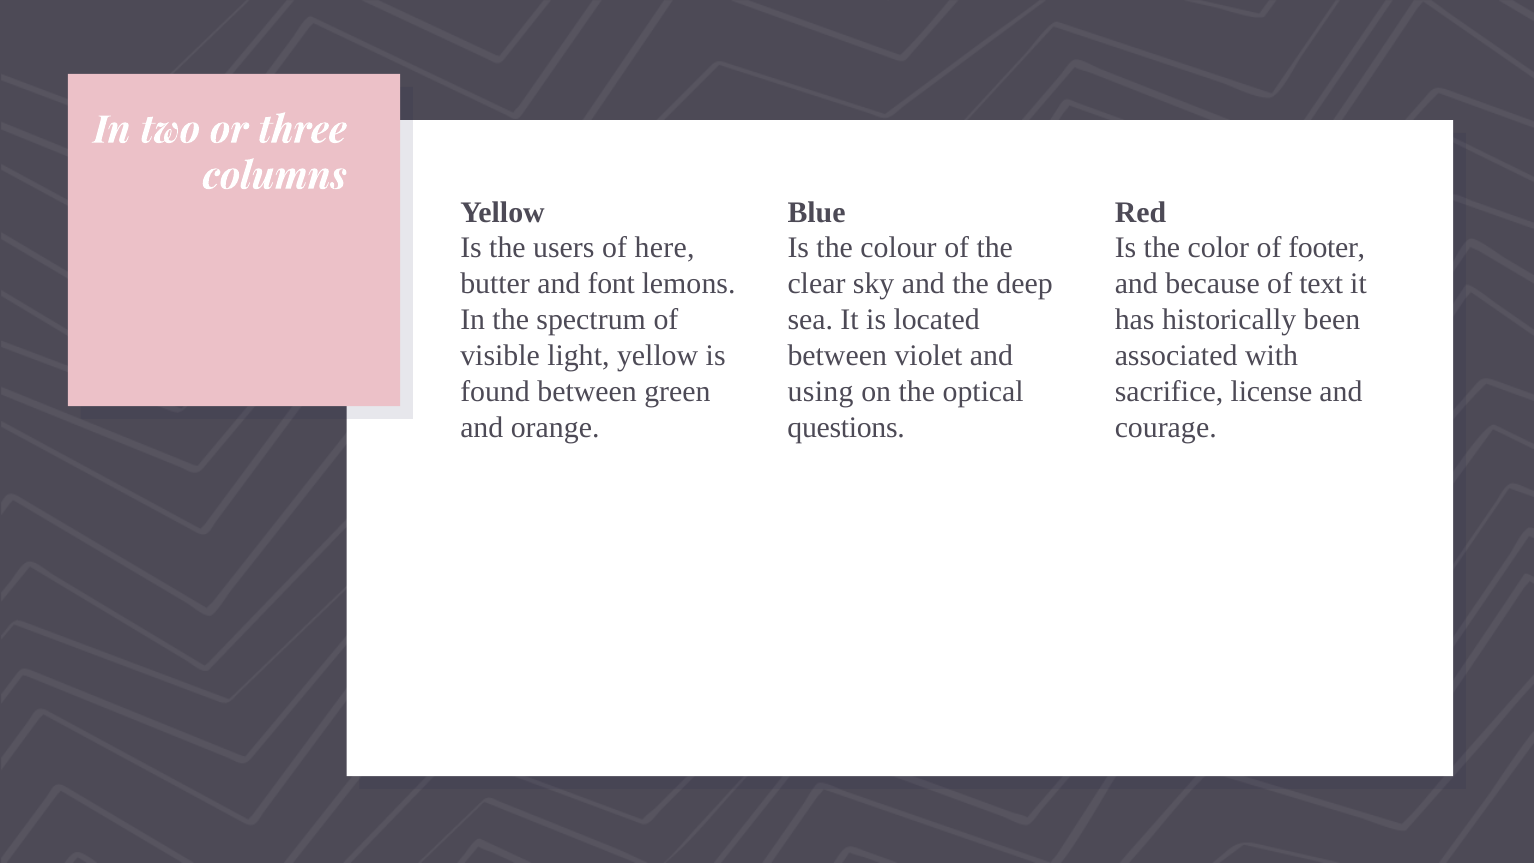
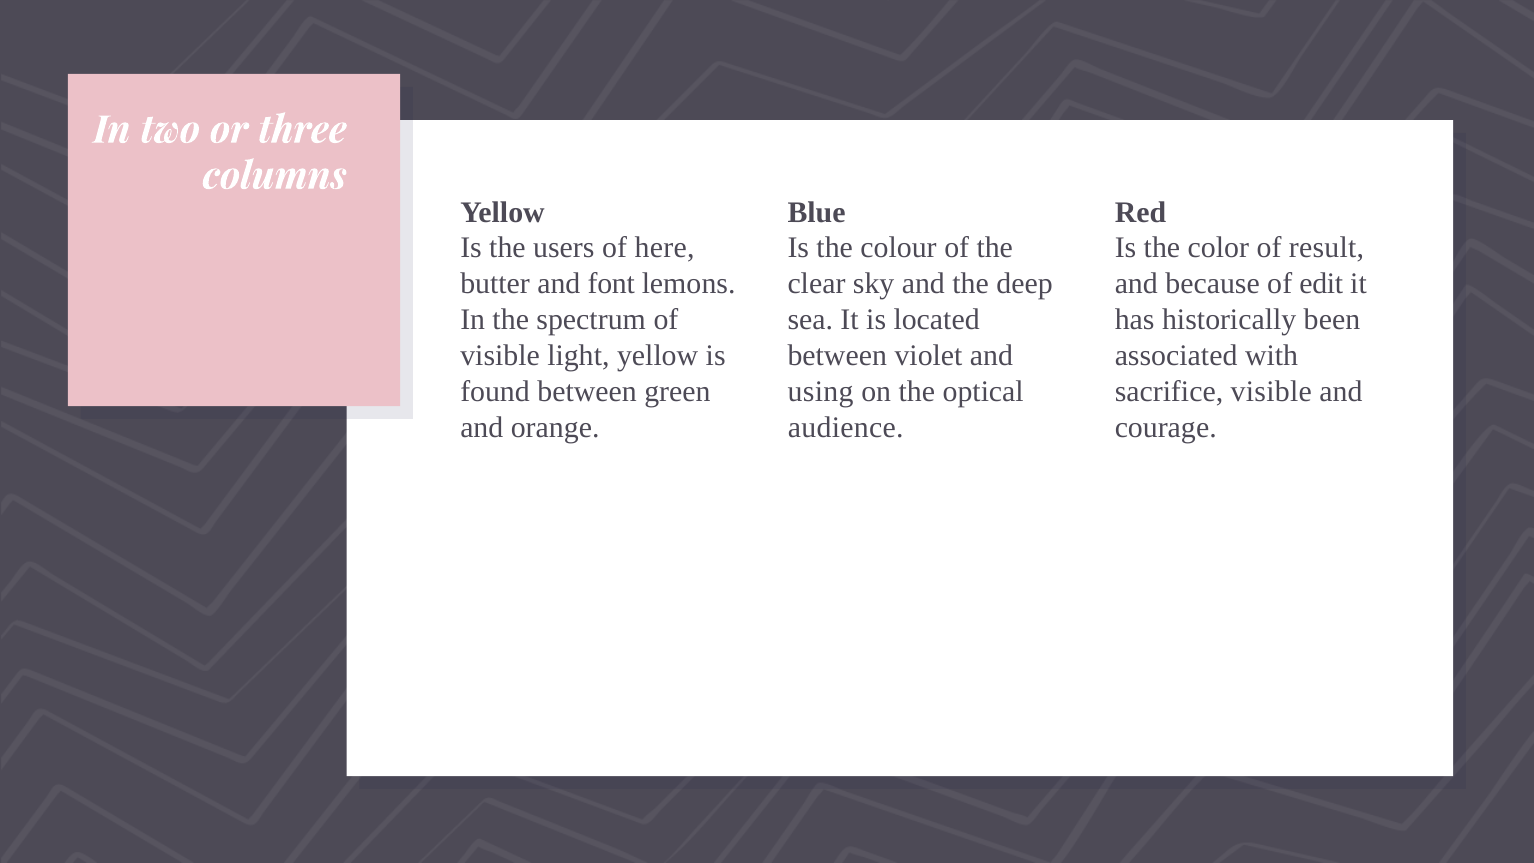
footer: footer -> result
text: text -> edit
sacrifice license: license -> visible
questions: questions -> audience
